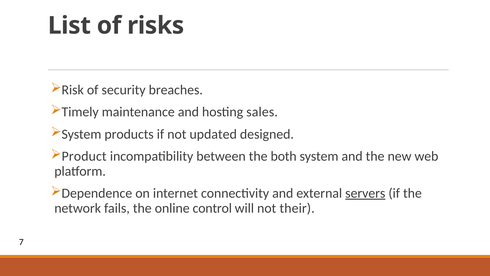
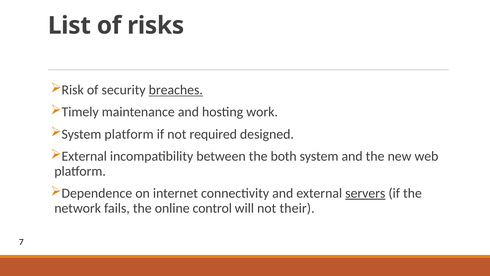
breaches underline: none -> present
sales: sales -> work
System products: products -> platform
updated: updated -> required
Product at (84, 156): Product -> External
